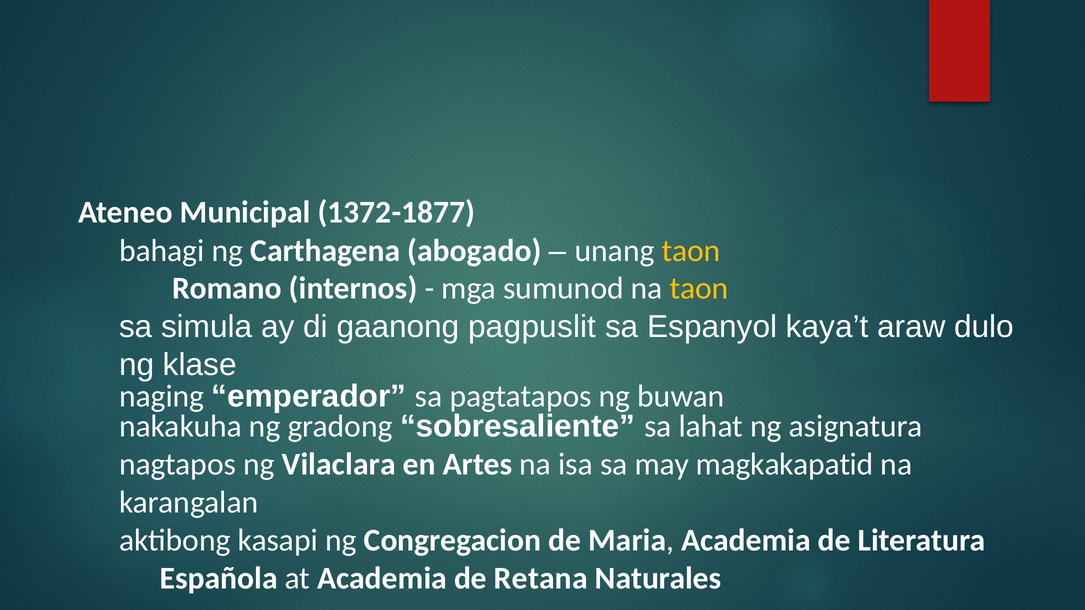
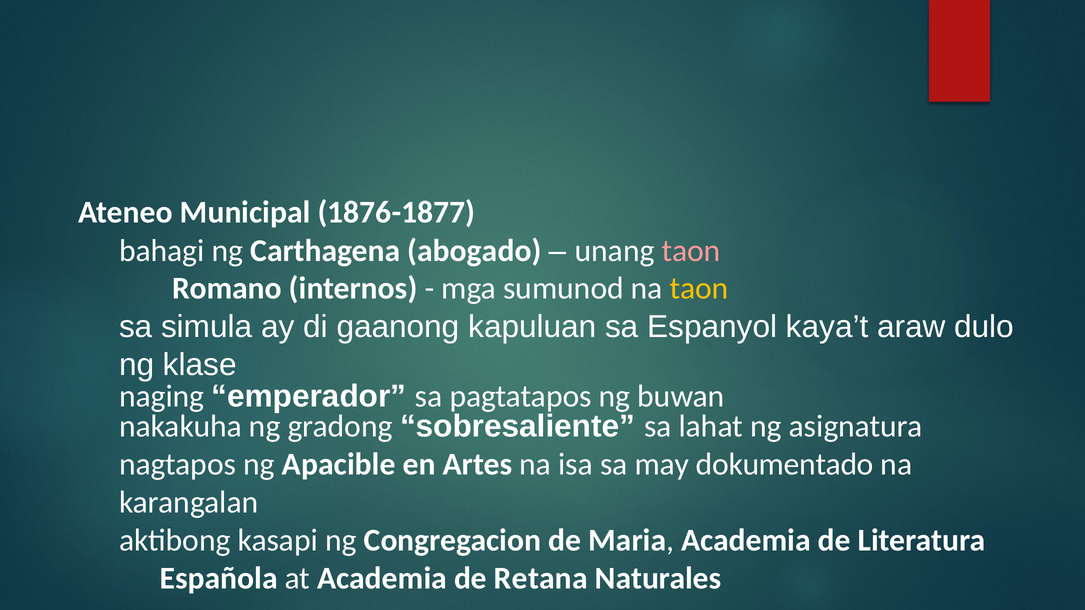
1372-1877: 1372-1877 -> 1876-1877
taon at (691, 251) colour: yellow -> pink
pagpuslit: pagpuslit -> kapuluan
Vilaclara: Vilaclara -> Apacible
magkakapatid: magkakapatid -> dokumentado
